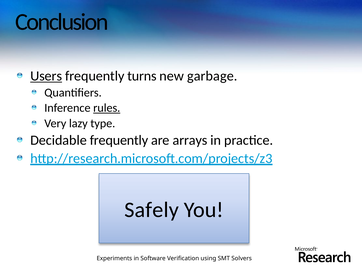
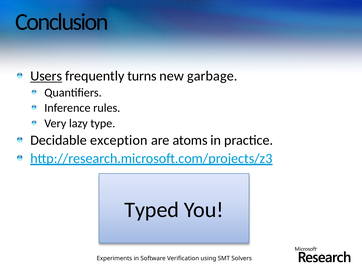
rules underline: present -> none
Decidable frequently: frequently -> exception
arrays: arrays -> atoms
Safely: Safely -> Typed
